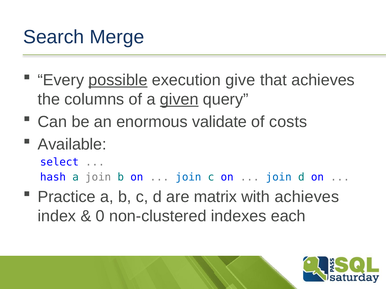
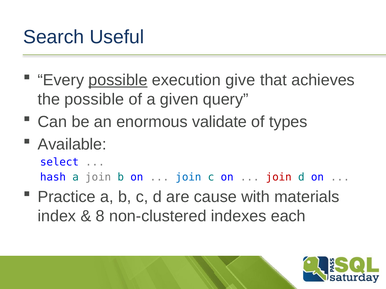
Merge: Merge -> Useful
the columns: columns -> possible
given underline: present -> none
costs: costs -> types
join at (279, 177) colour: blue -> red
matrix: matrix -> cause
with achieves: achieves -> materials
0: 0 -> 8
